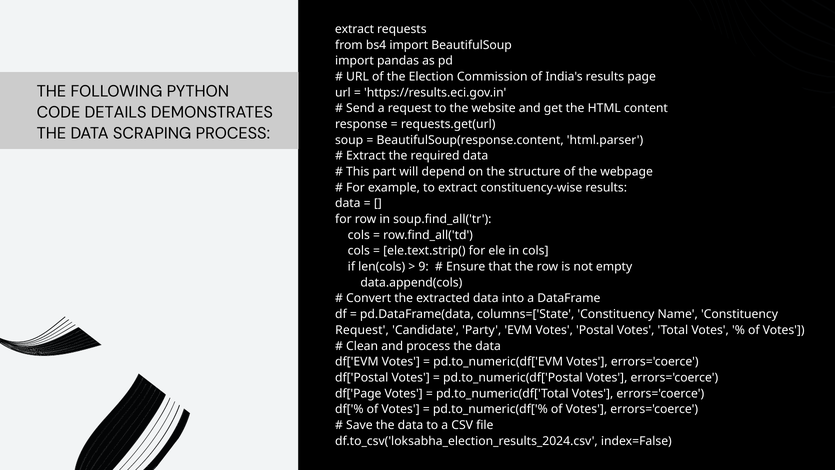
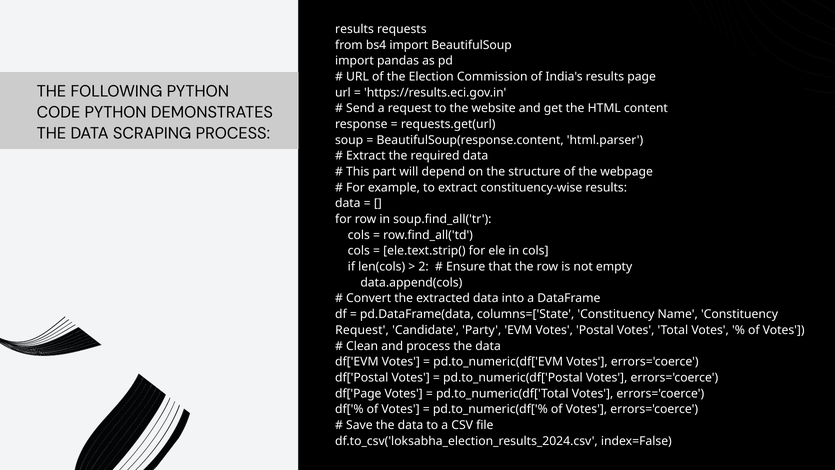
extract at (355, 29): extract -> results
CODE DETAILS: DETAILS -> PYTHON
9: 9 -> 2
